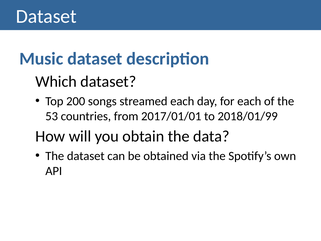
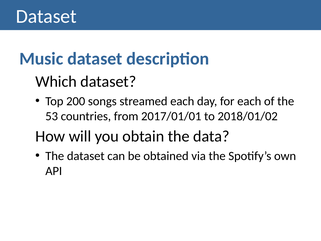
2018/01/99: 2018/01/99 -> 2018/01/02
